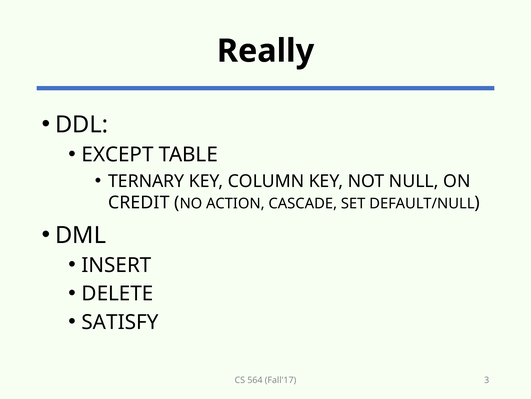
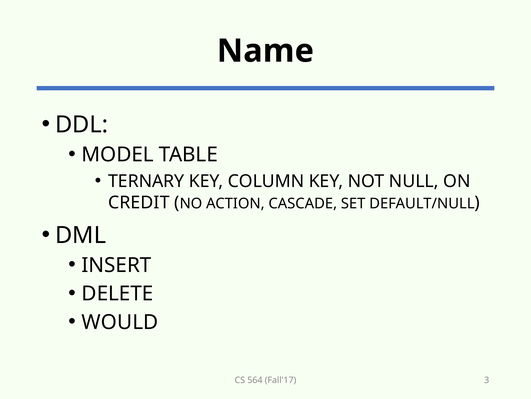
Really: Really -> Name
EXCEPT: EXCEPT -> MODEL
SATISFY: SATISFY -> WOULD
